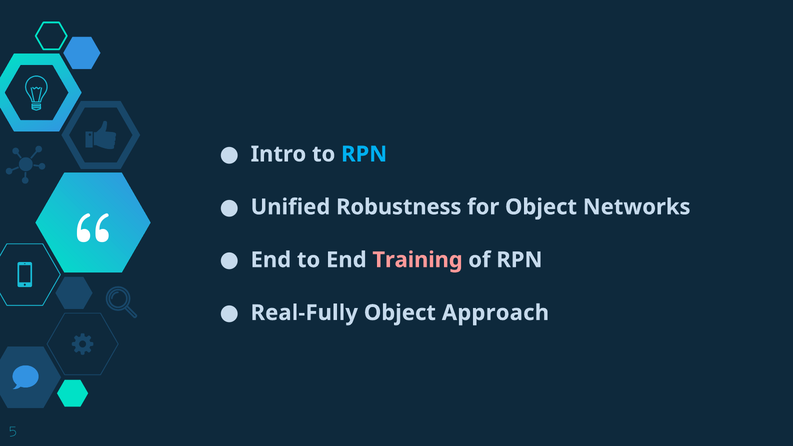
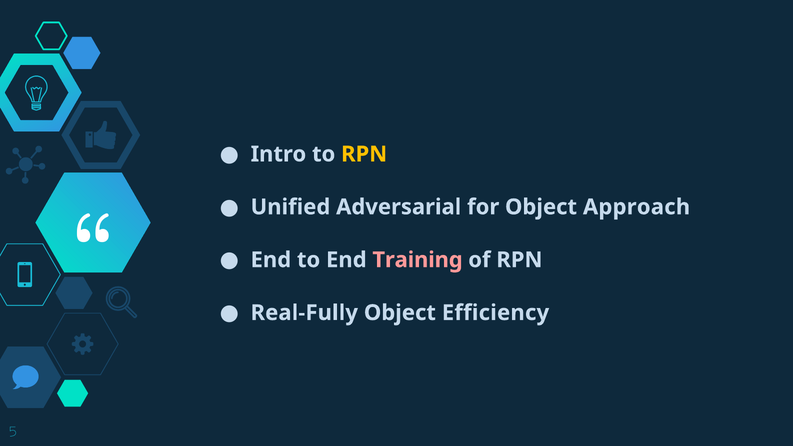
RPN at (364, 154) colour: light blue -> yellow
Robustness: Robustness -> Adversarial
Networks: Networks -> Approach
Approach: Approach -> Efficiency
